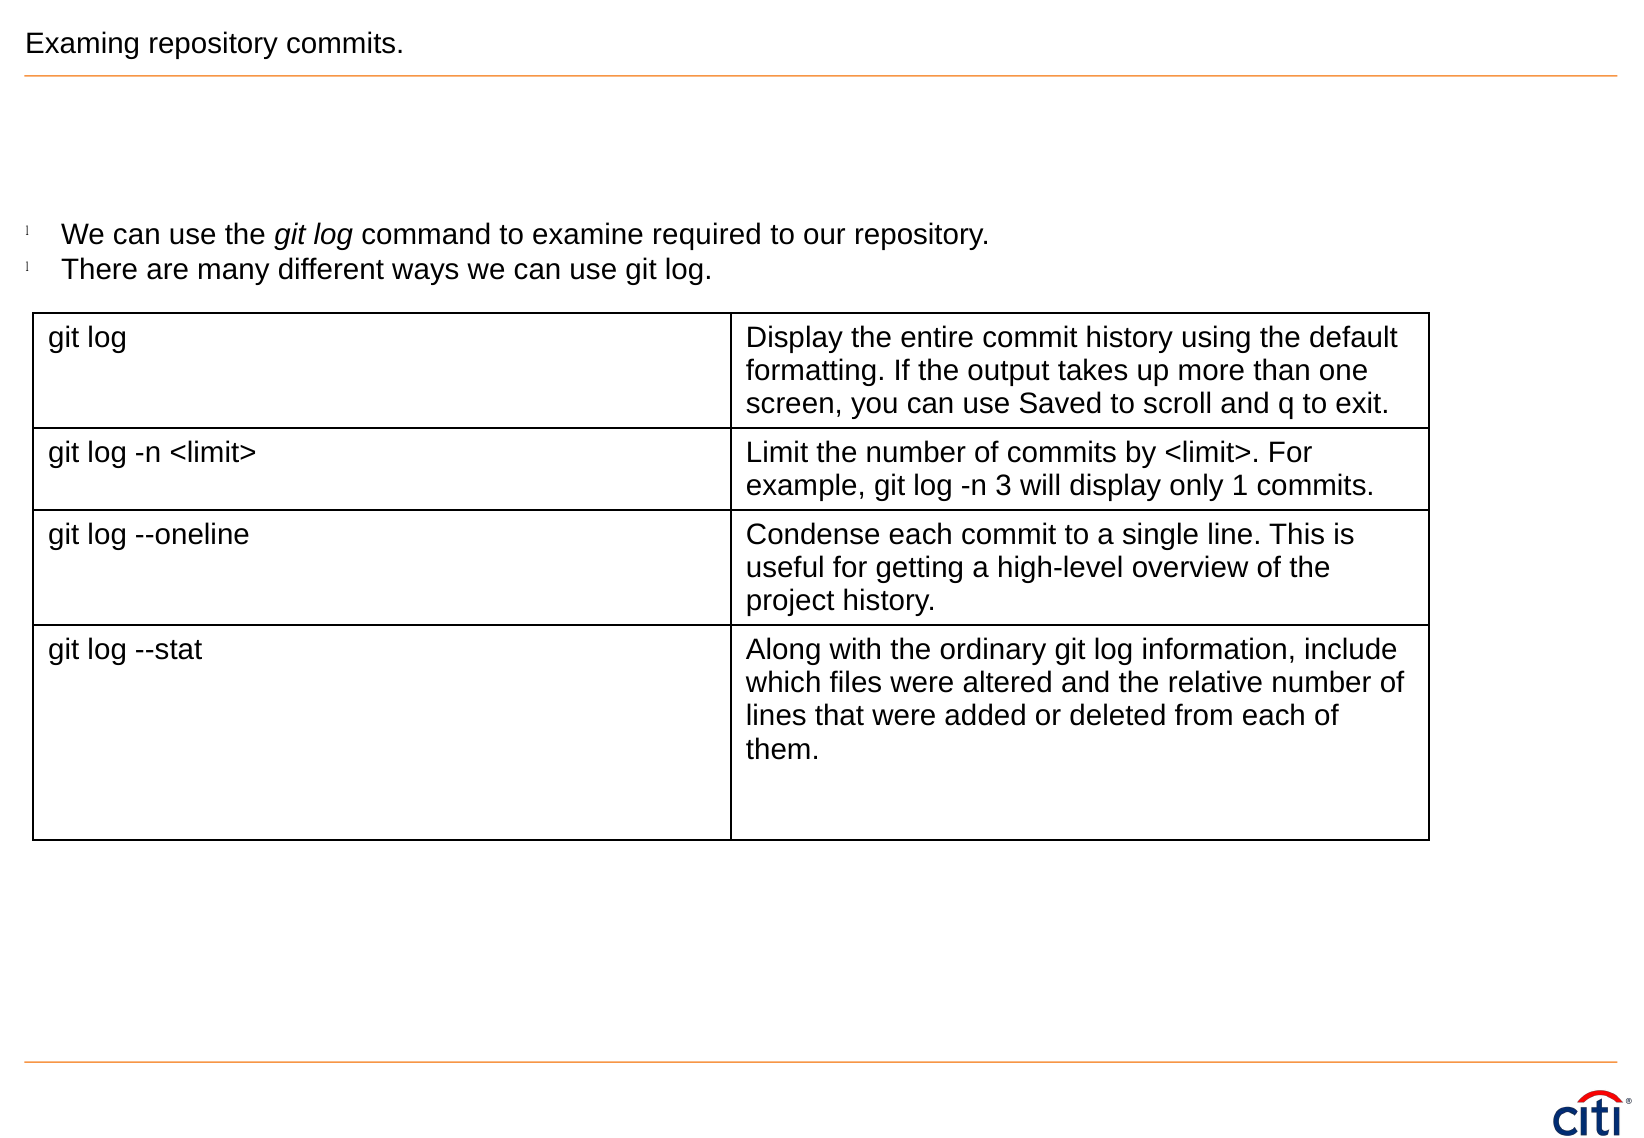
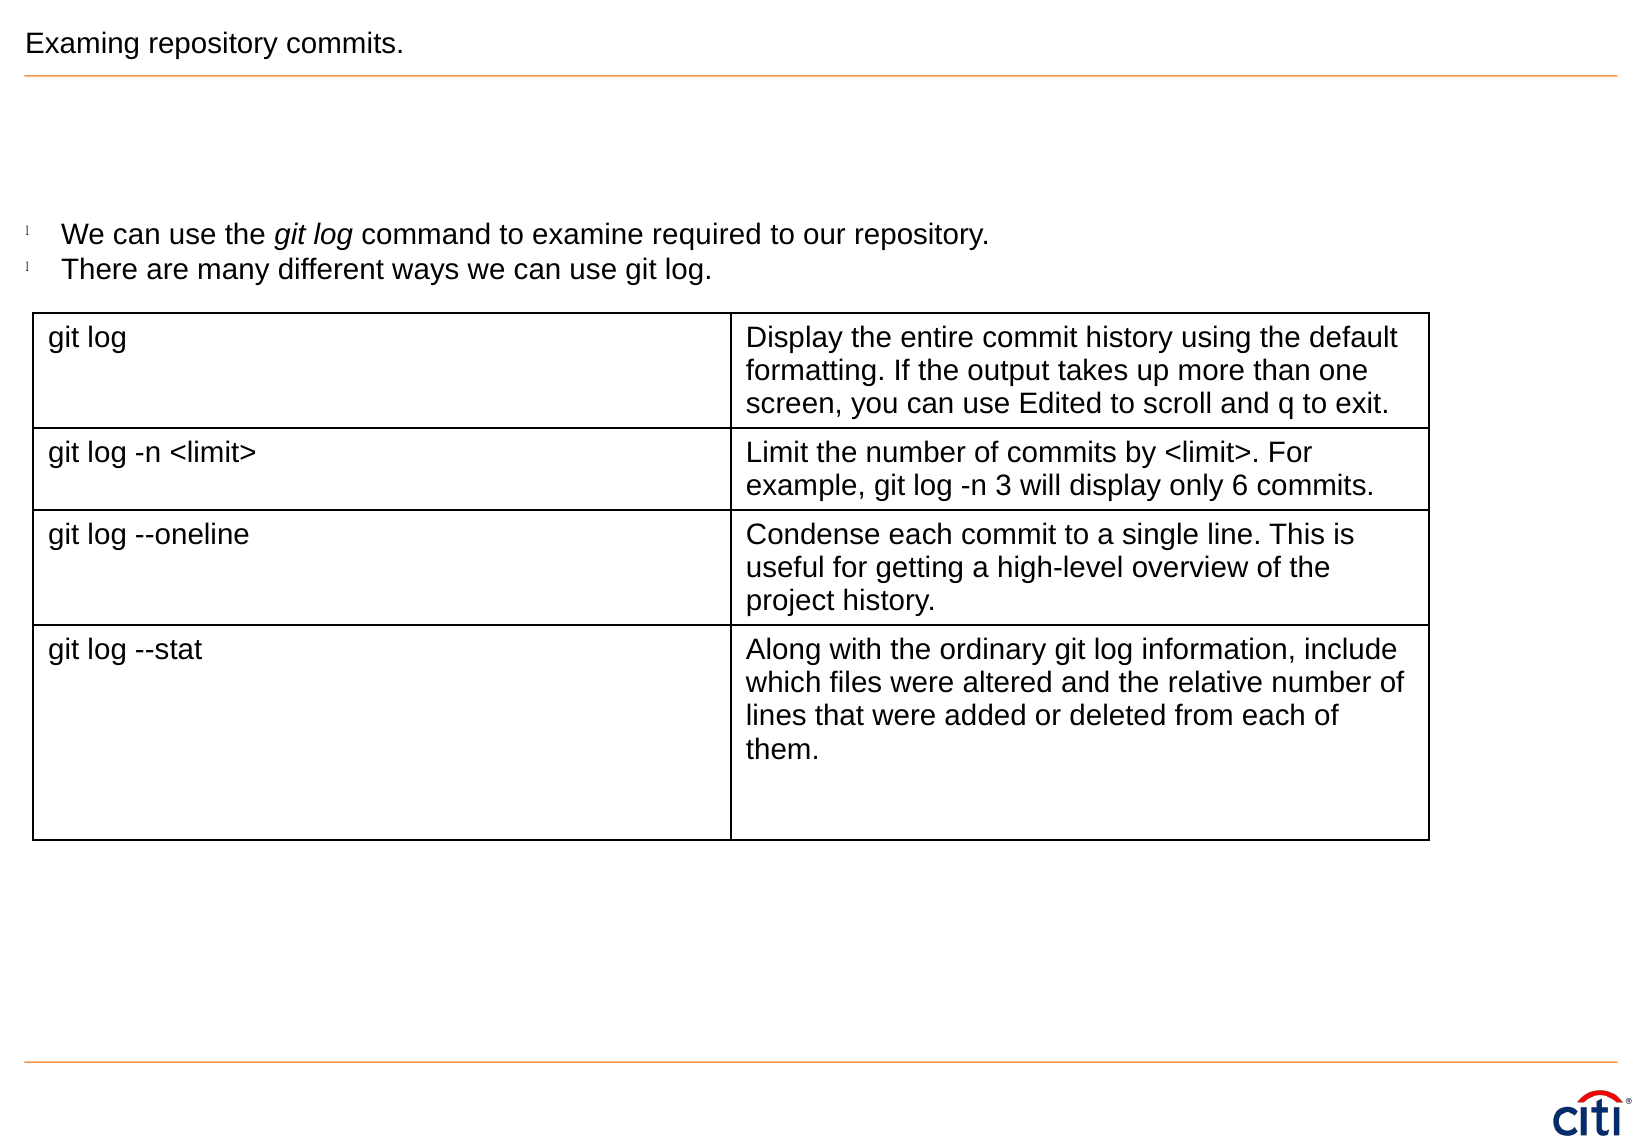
Saved: Saved -> Edited
1: 1 -> 6
